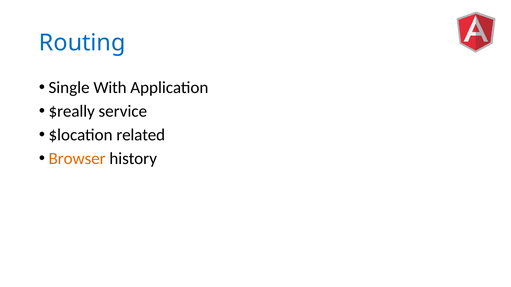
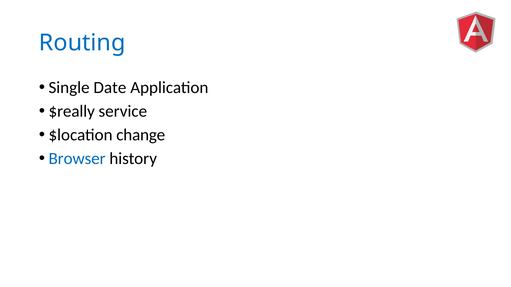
With: With -> Date
related: related -> change
Browser colour: orange -> blue
